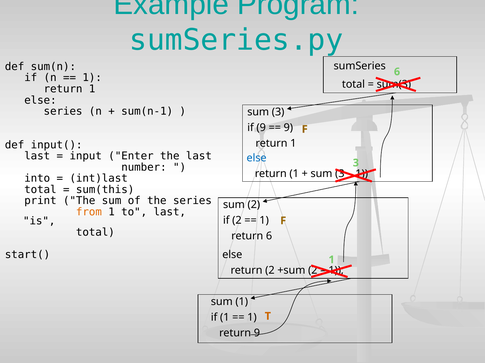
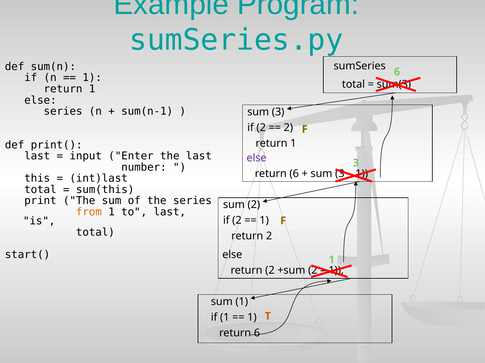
9 at (261, 128): 9 -> 2
9 at (288, 128): 9 -> 2
input(: input( -> print(
else at (257, 158) colour: blue -> purple
1 at (294, 174): 1 -> 6
into: into -> this
6 at (269, 237): 6 -> 2
9 at (257, 334): 9 -> 6
